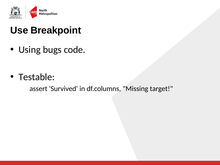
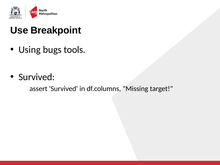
code: code -> tools
Testable at (37, 77): Testable -> Survived
